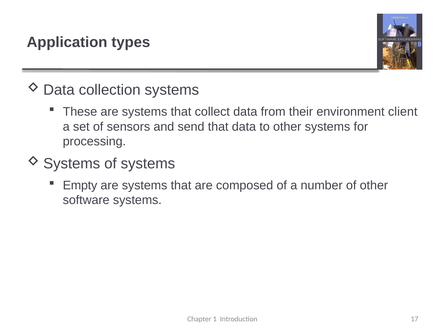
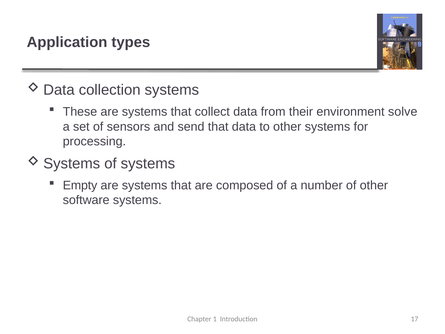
client: client -> solve
